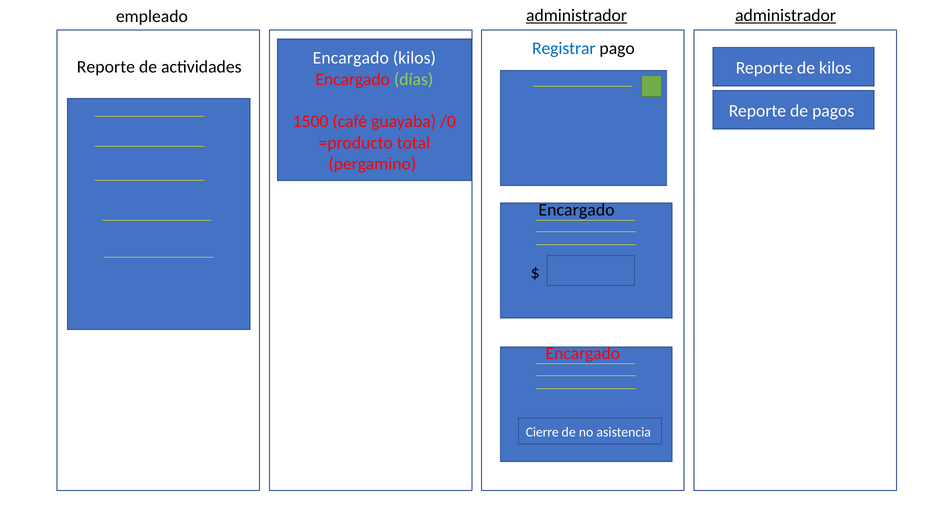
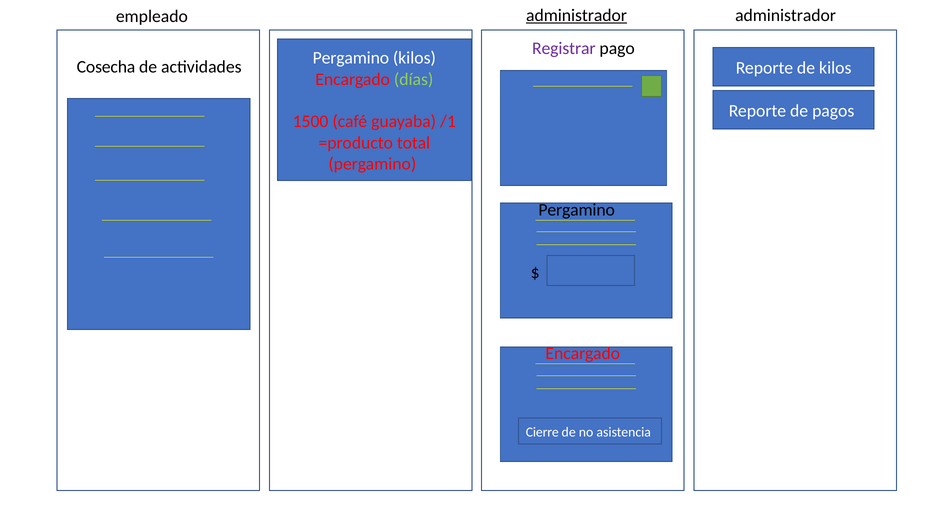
administrador at (786, 15) underline: present -> none
Registrar colour: blue -> purple
Encargado at (351, 58): Encargado -> Pergamino
Reporte at (106, 67): Reporte -> Cosecha
/0: /0 -> /1
Encargado at (577, 210): Encargado -> Pergamino
